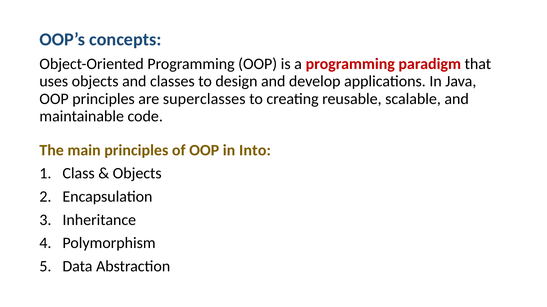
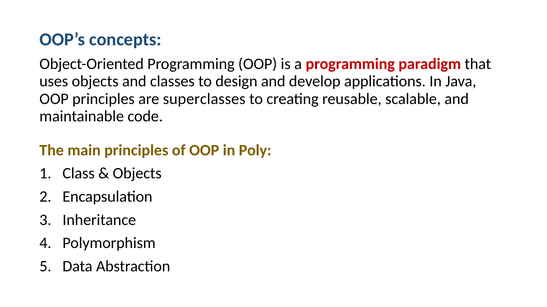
Into: Into -> Poly
